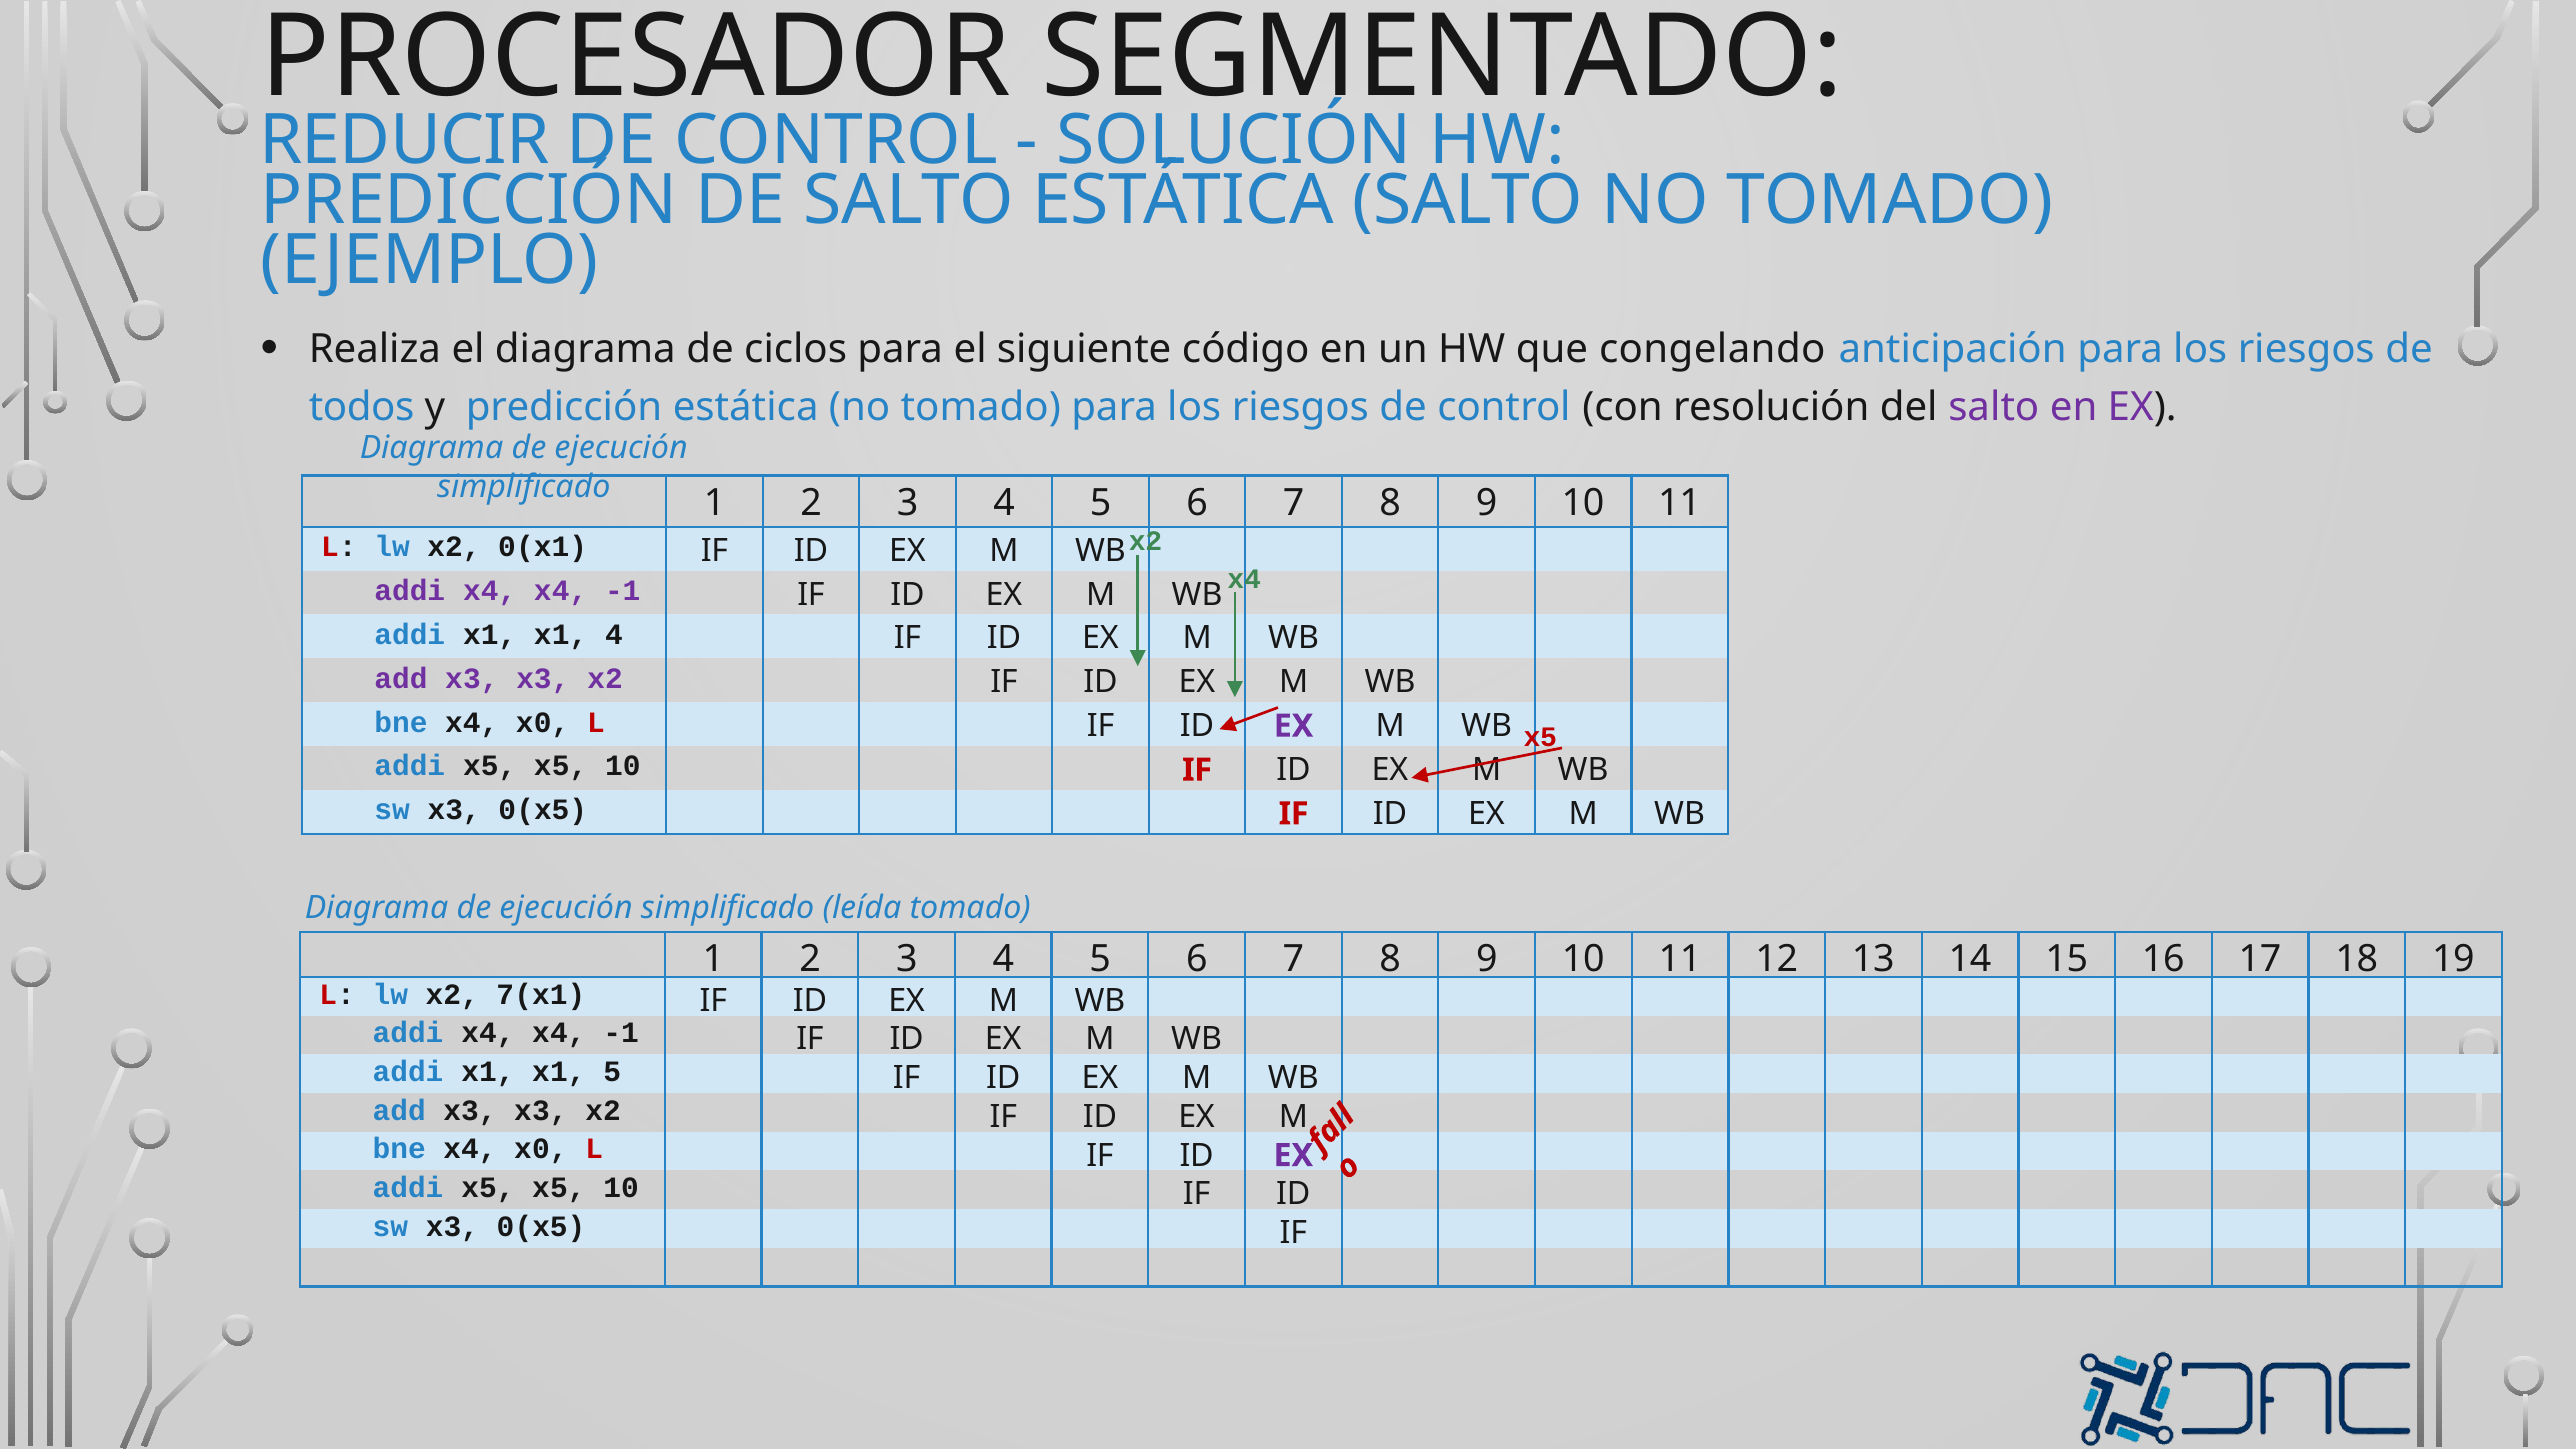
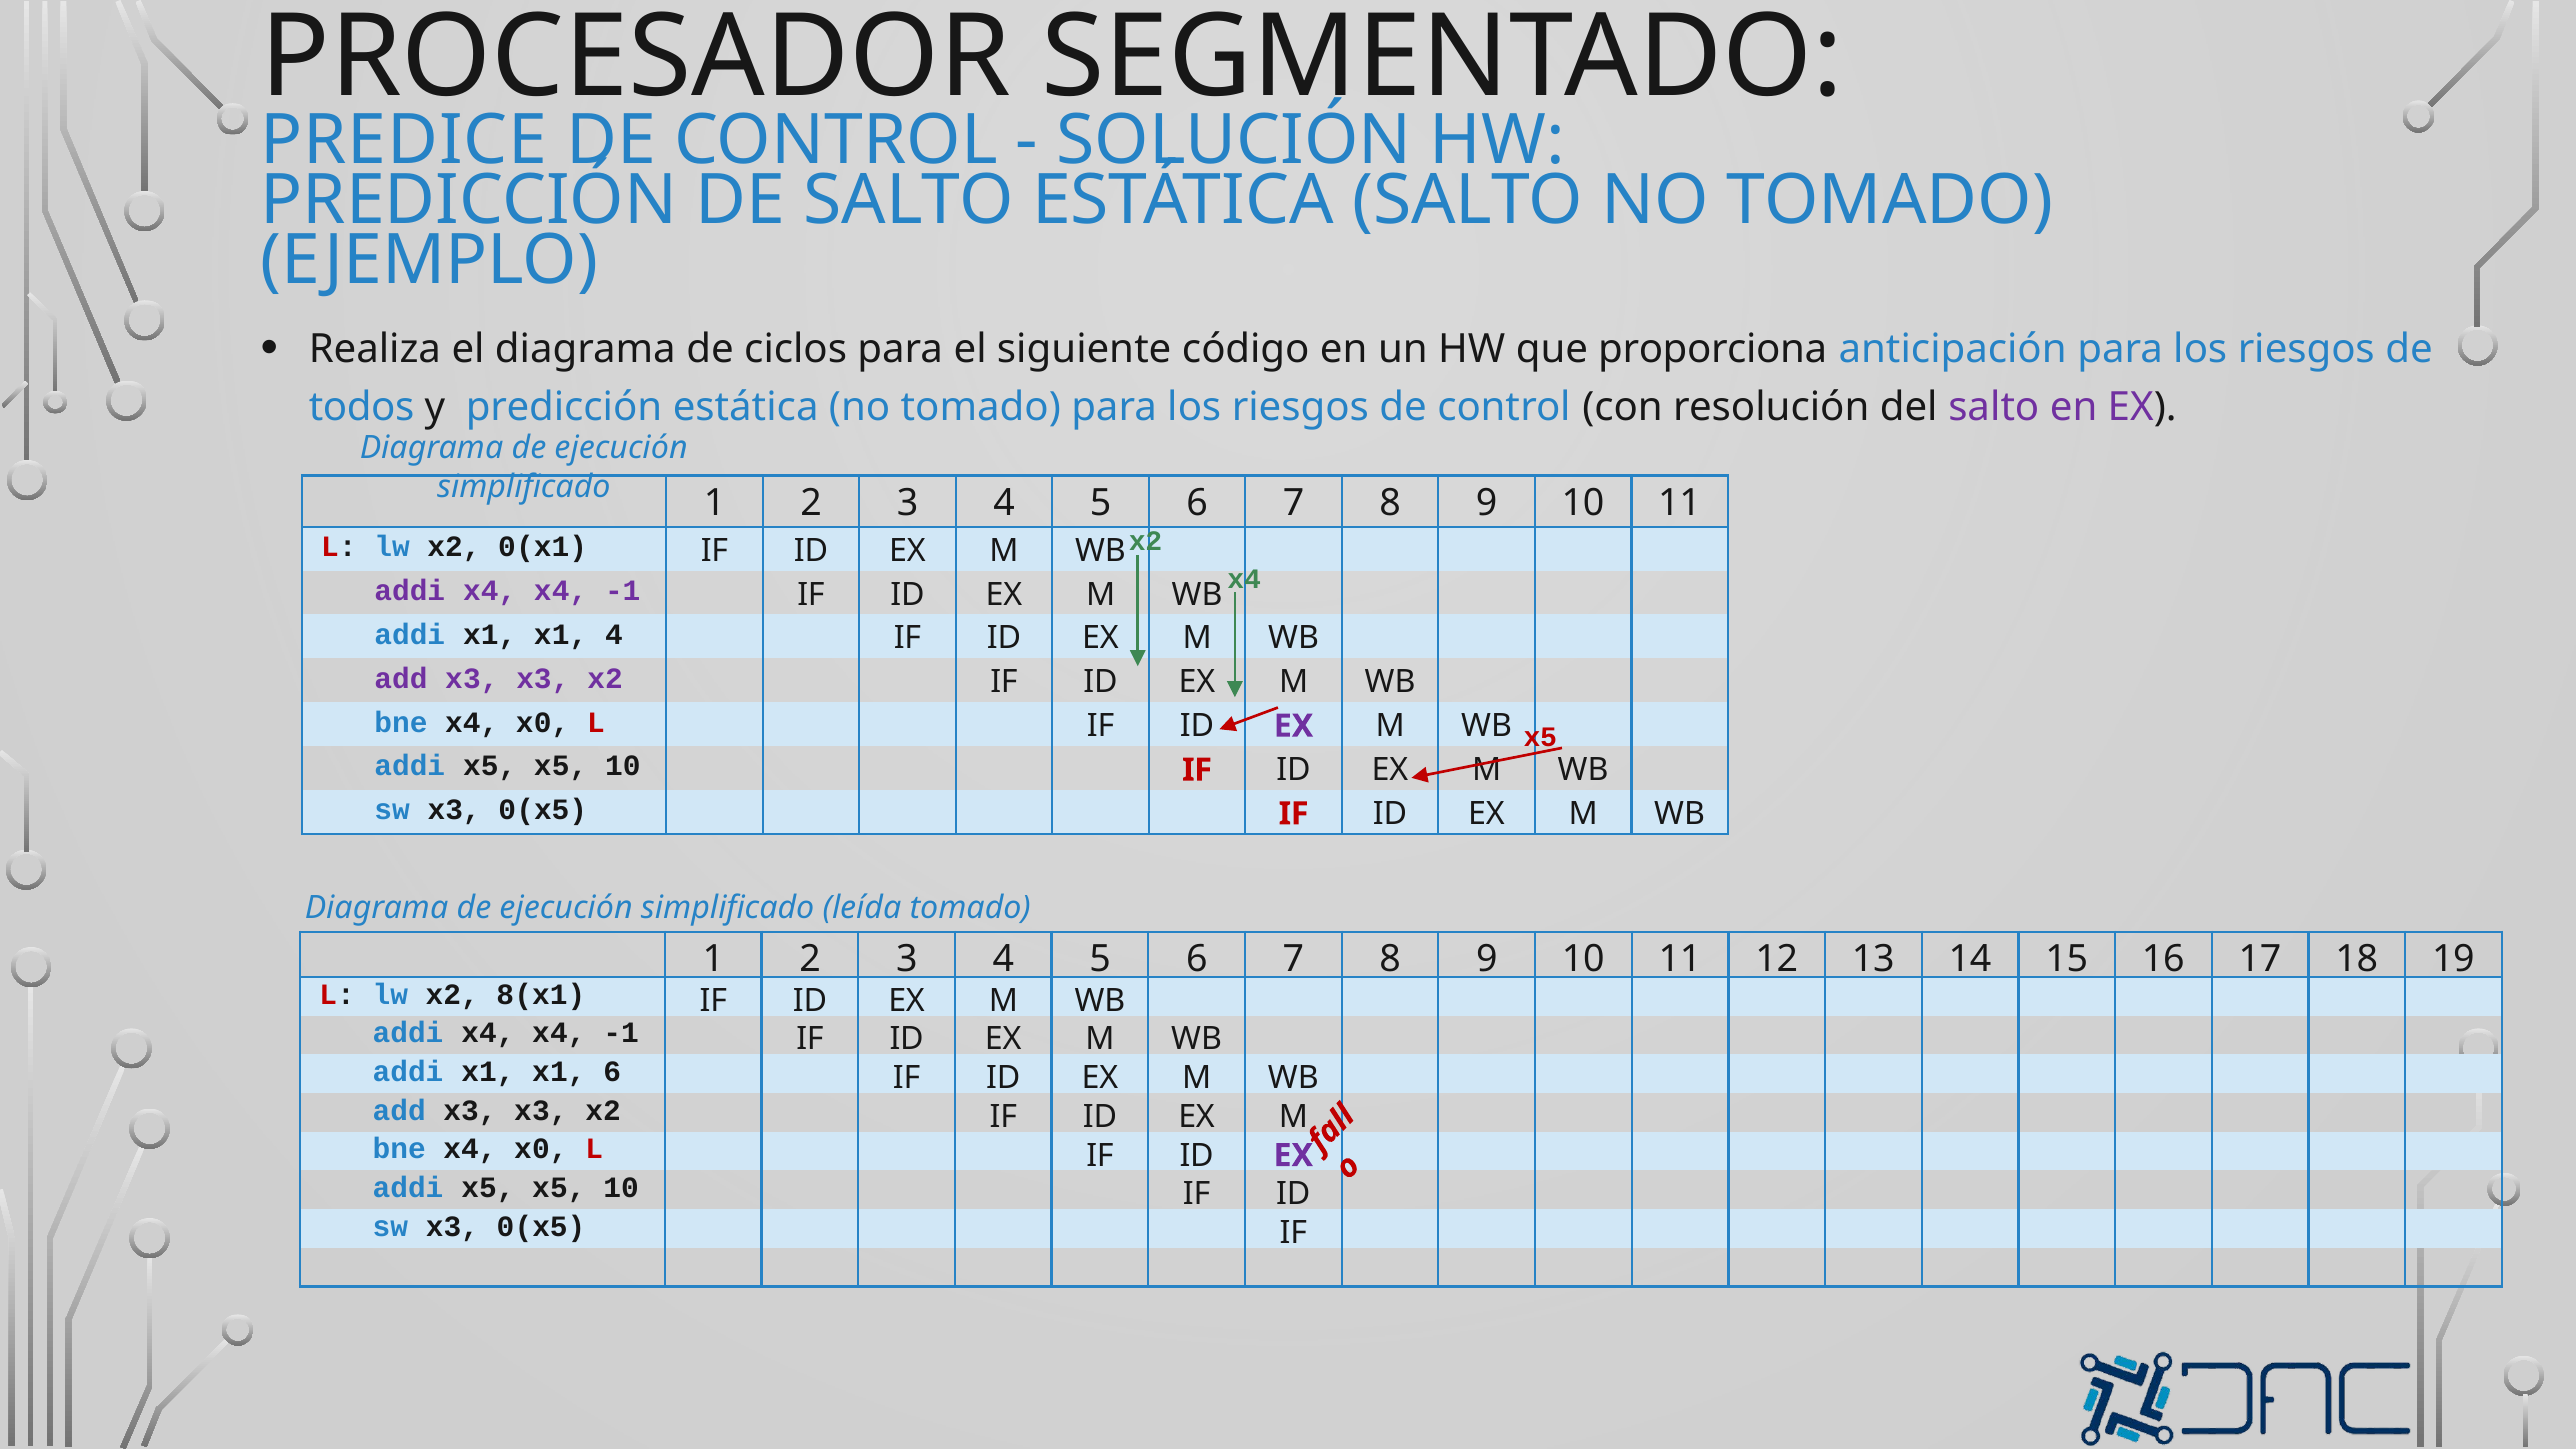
REDUCIR: REDUCIR -> PREDICE
congelando: congelando -> proporciona
7(x1: 7(x1 -> 8(x1
x1 5: 5 -> 6
